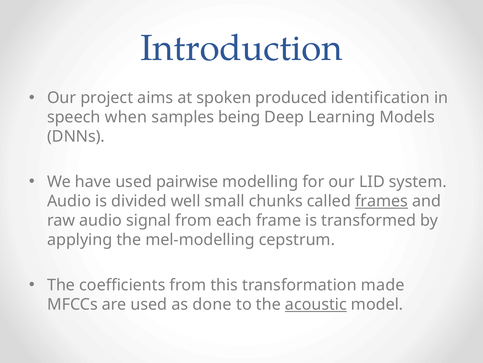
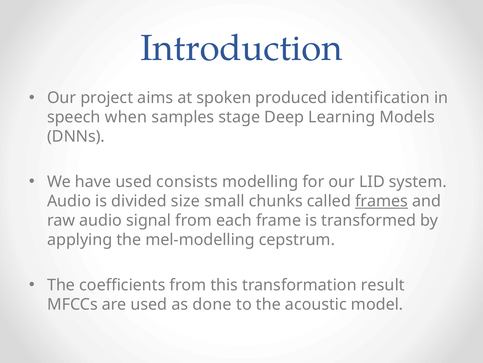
being: being -> stage
pairwise: pairwise -> consists
well: well -> size
made: made -> result
acoustic underline: present -> none
